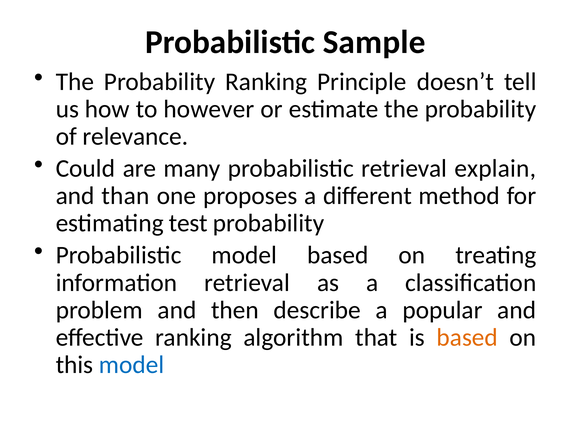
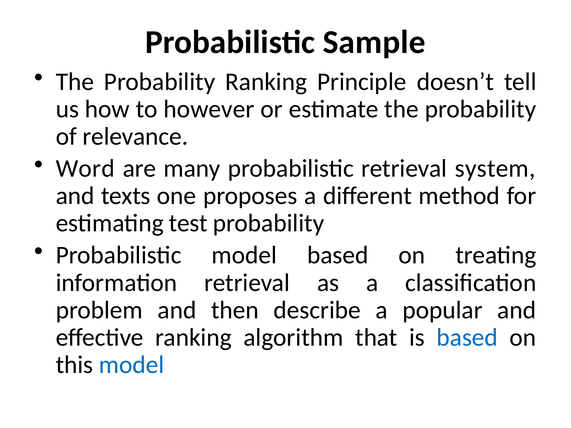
Could: Could -> Word
explain: explain -> system
than: than -> texts
based at (467, 338) colour: orange -> blue
